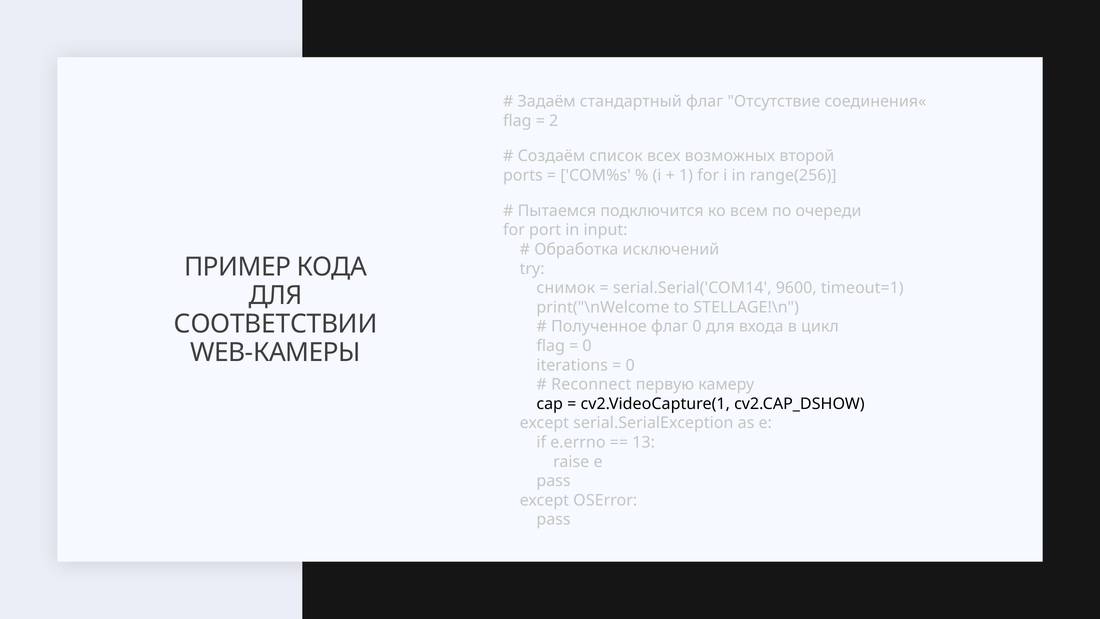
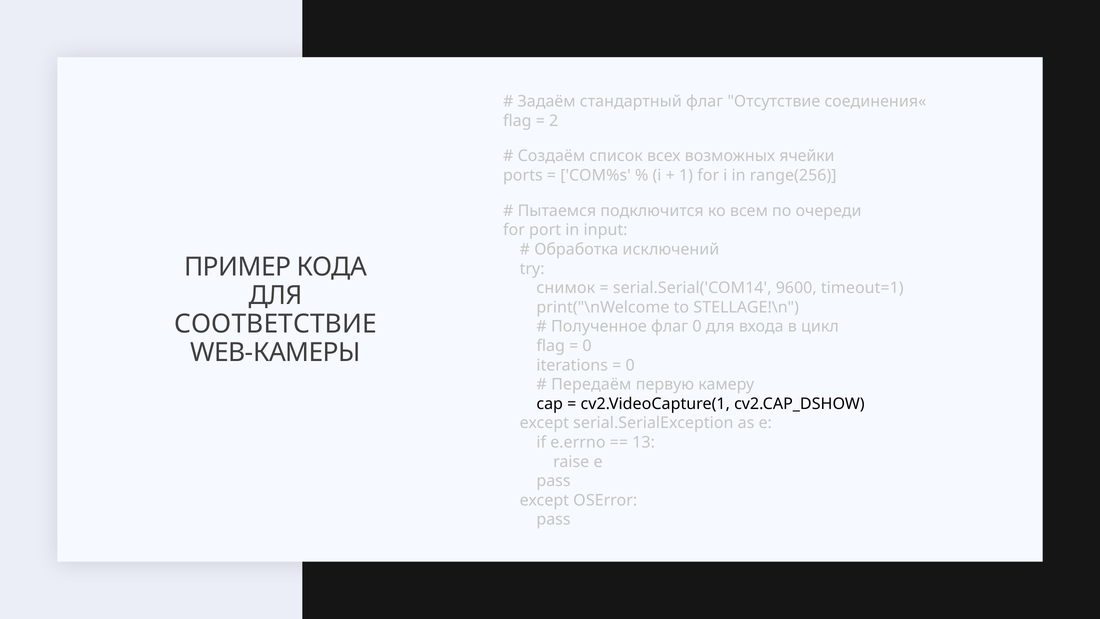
второй: второй -> ячейки
СООТВЕТСТВИИ: СООТВЕТСТВИИ -> СООТВЕТСТВИЕ
Reconnect: Reconnect -> Передаём
